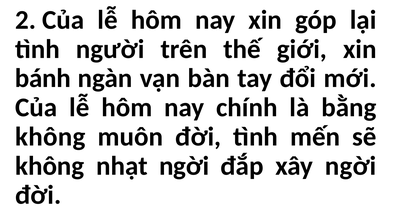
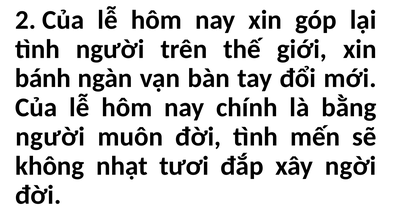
không at (50, 137): không -> người
nhạt ngời: ngời -> tươi
